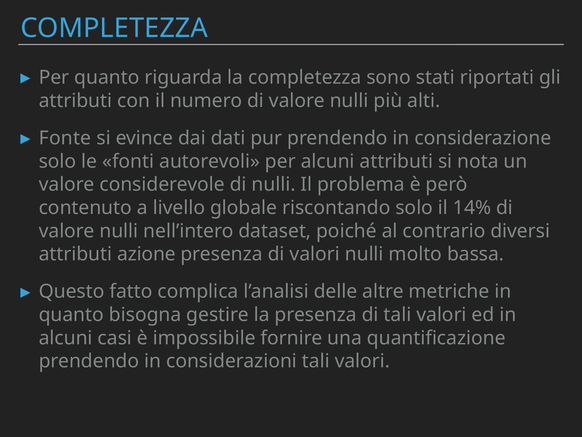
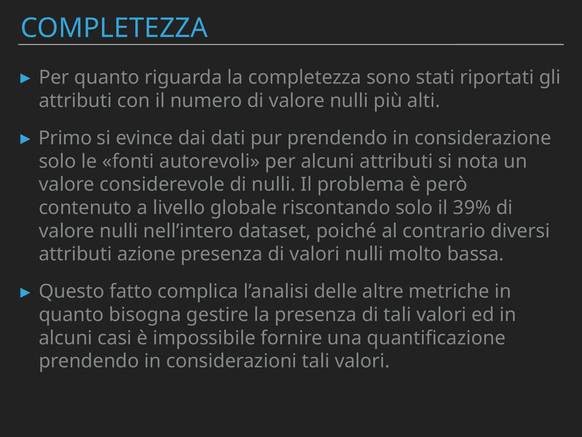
Fonte: Fonte -> Primo
14%: 14% -> 39%
